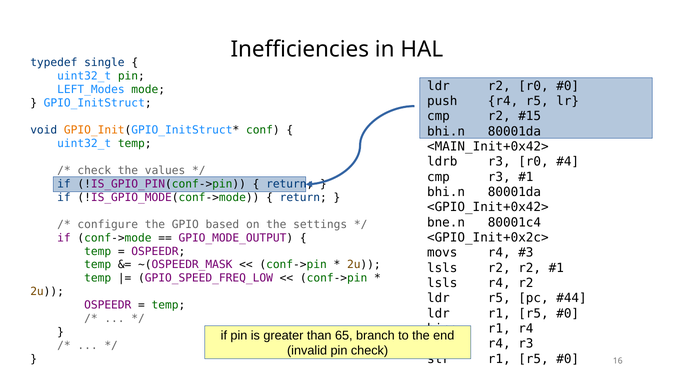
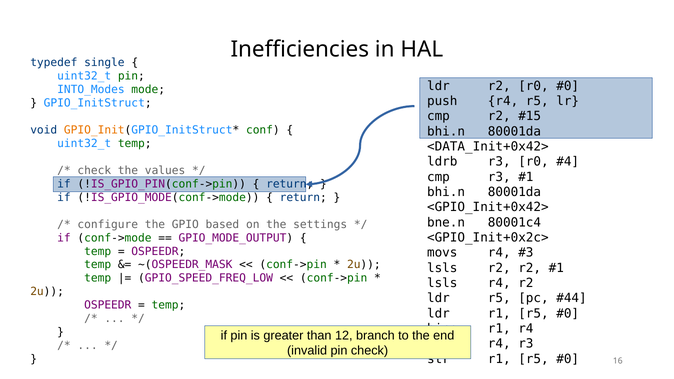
LEFT_Modes: LEFT_Modes -> INTO_Modes
<MAIN_Init+0x42>: <MAIN_Init+0x42> -> <DATA_Init+0x42>
65: 65 -> 12
